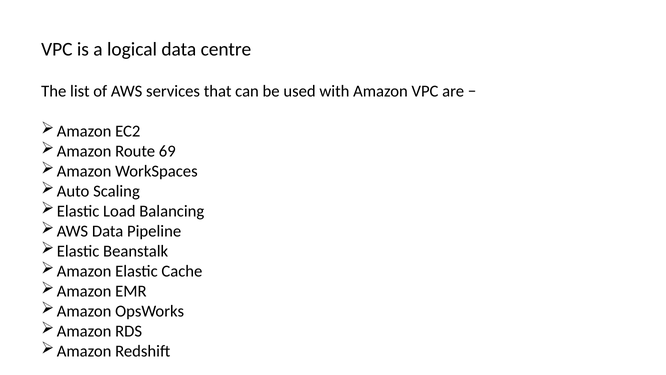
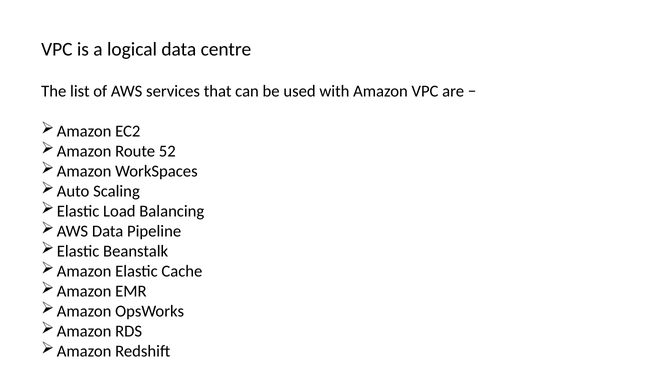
69: 69 -> 52
